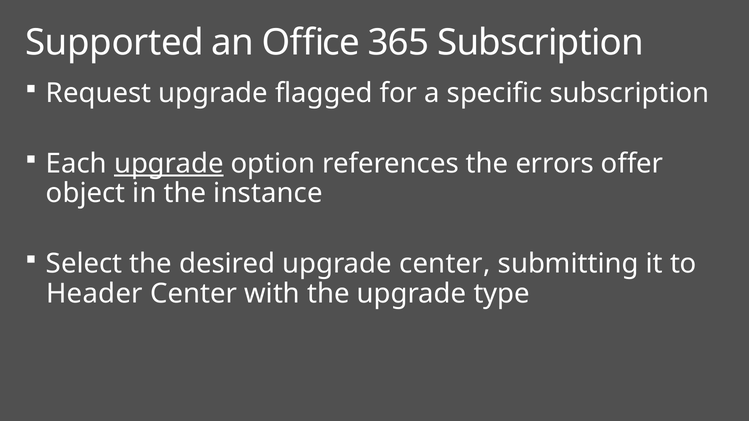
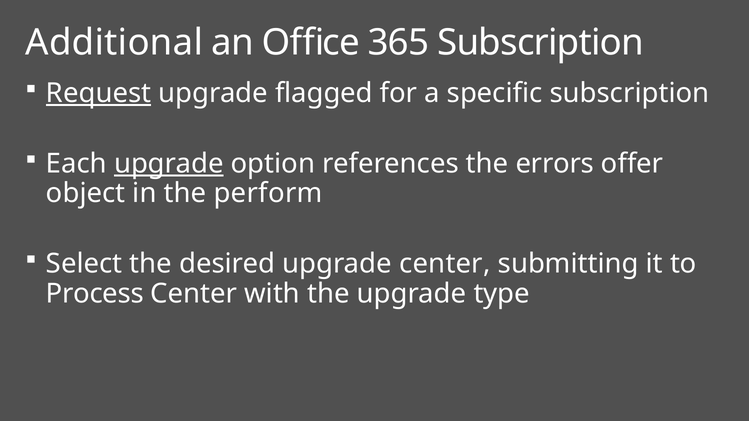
Supported: Supported -> Additional
Request underline: none -> present
instance: instance -> perform
Header: Header -> Process
